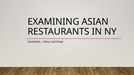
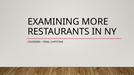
ASIAN: ASIAN -> MORE
